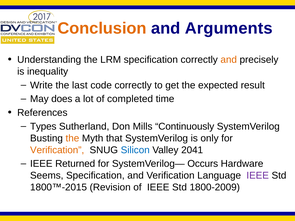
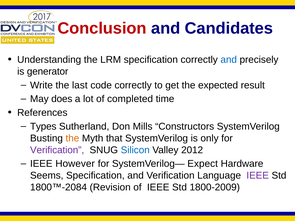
Conclusion colour: orange -> red
Arguments: Arguments -> Candidates
and at (229, 60) colour: orange -> blue
inequality: inequality -> generator
Continuously: Continuously -> Constructors
Verification at (57, 150) colour: orange -> purple
2041: 2041 -> 2012
Returned: Returned -> However
Occurs: Occurs -> Expect
1800™-2015: 1800™-2015 -> 1800™-2084
